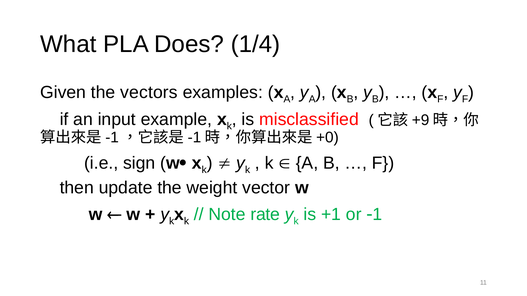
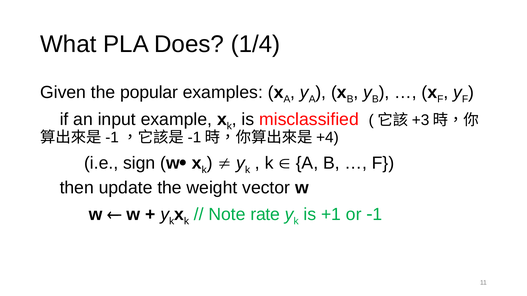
vectors: vectors -> popular
+9: +9 -> +3
+0: +0 -> +4
